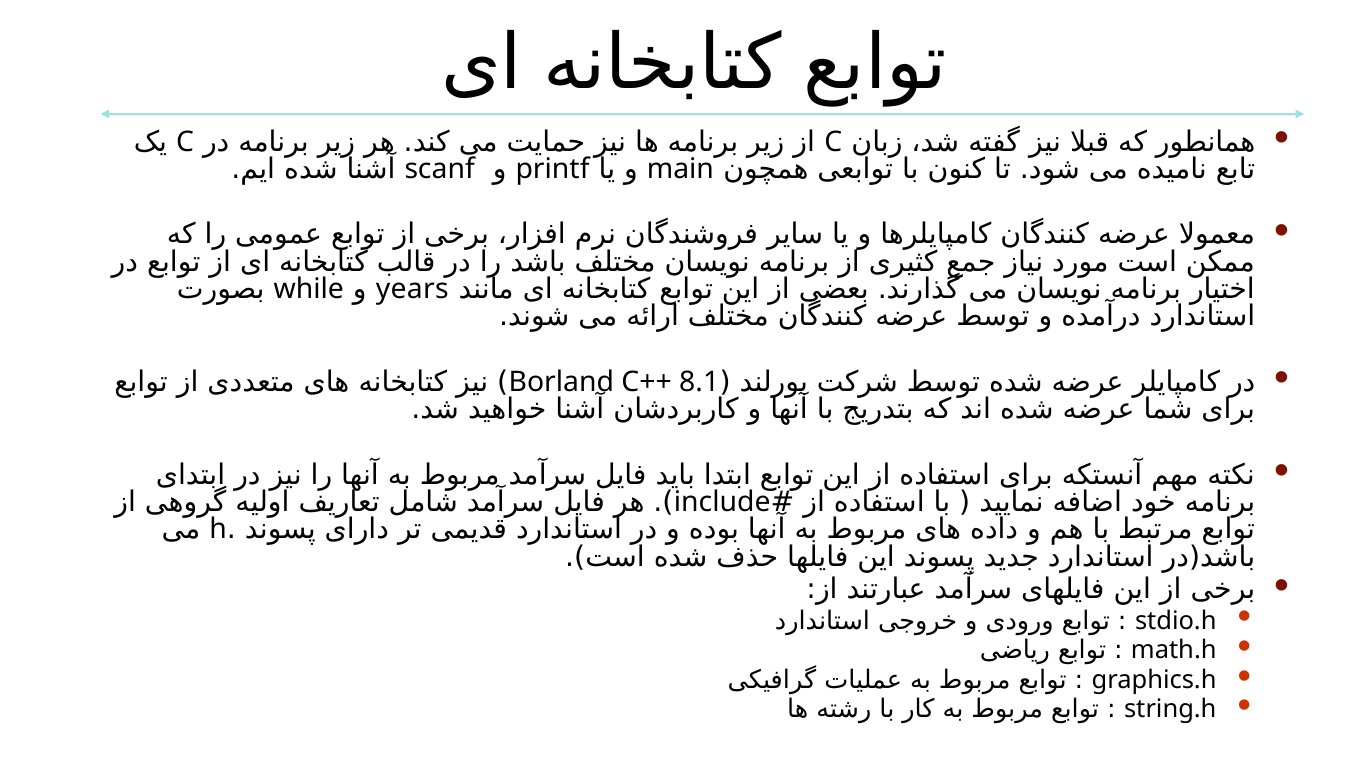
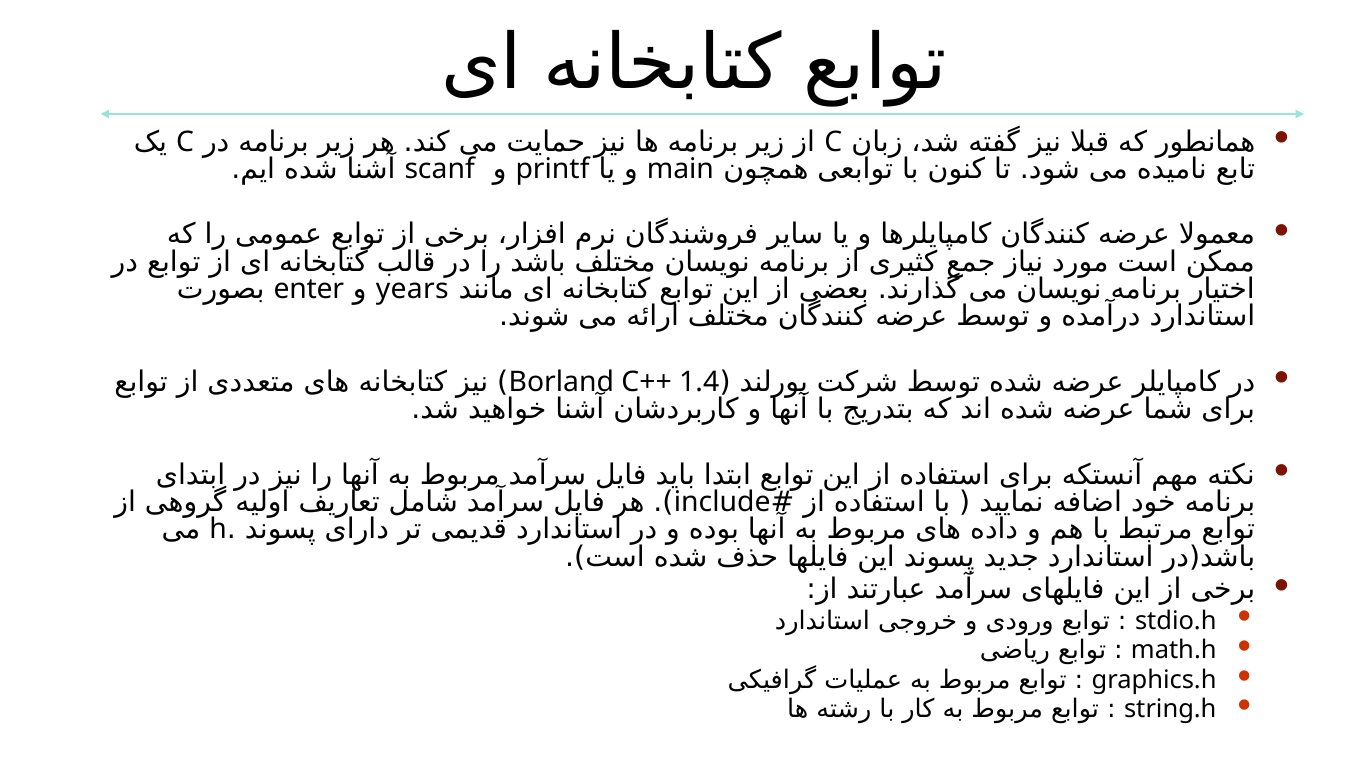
while: while -> enter
8.1: 8.1 -> 1.4
